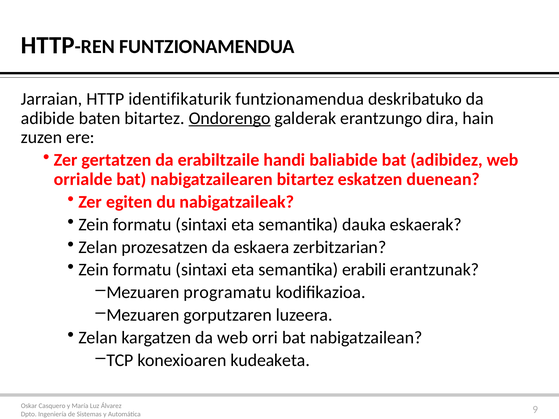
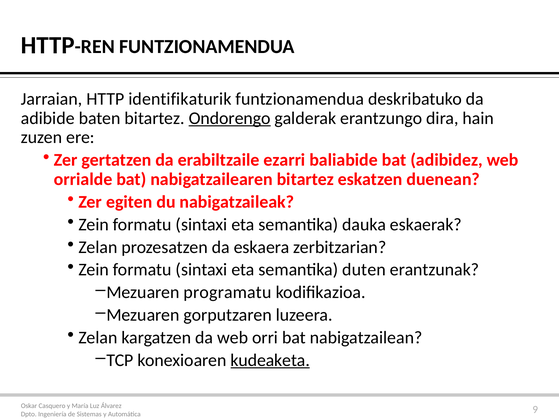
handi: handi -> ezarri
erabili: erabili -> duten
kudeaketa underline: none -> present
